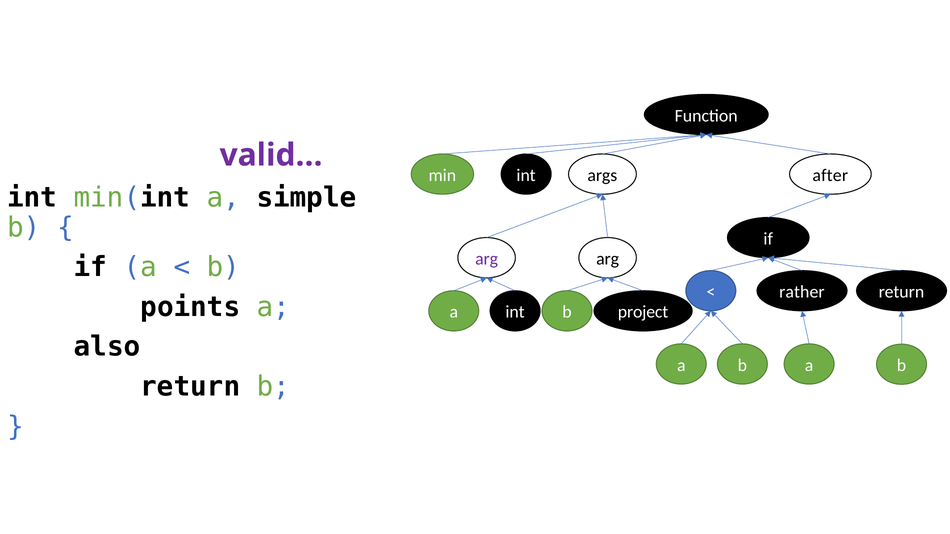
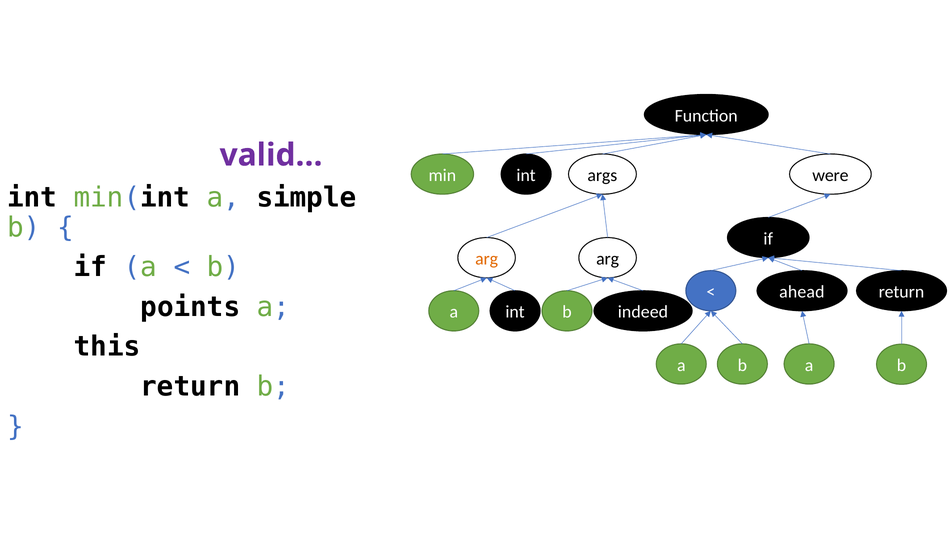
after: after -> were
arg at (487, 259) colour: purple -> orange
rather: rather -> ahead
project: project -> indeed
also: also -> this
